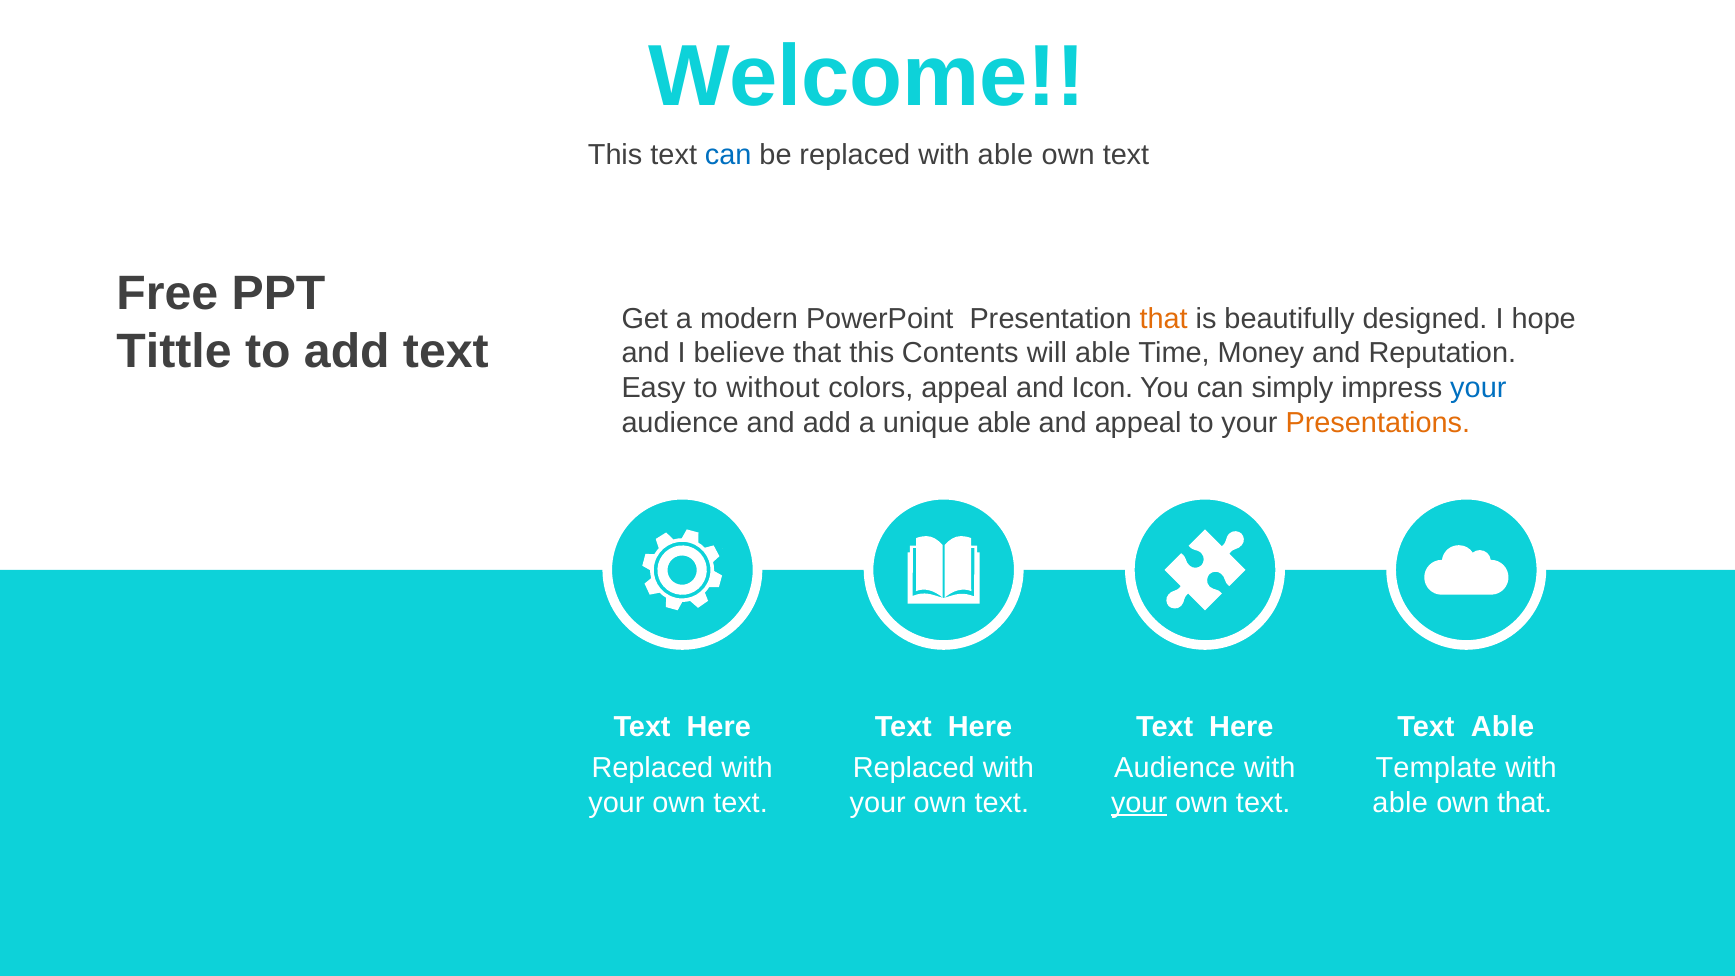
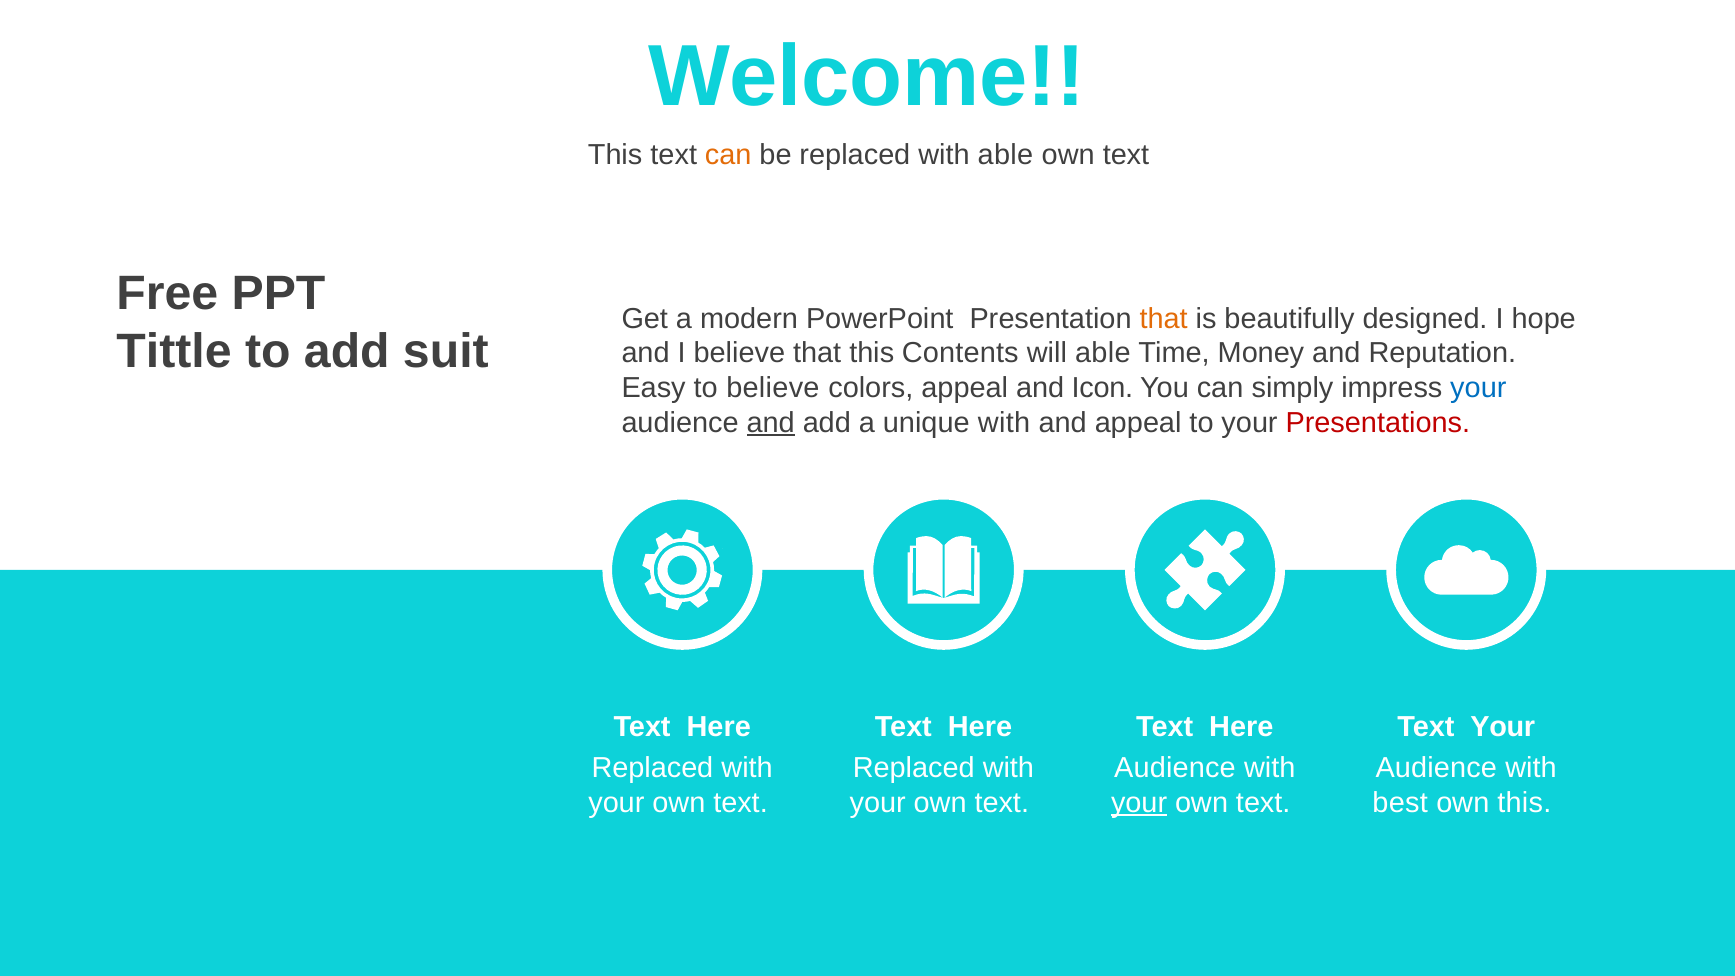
can at (728, 155) colour: blue -> orange
add text: text -> suit
to without: without -> believe
and at (771, 423) underline: none -> present
unique able: able -> with
Presentations colour: orange -> red
Text Able: Able -> Your
Template at (1436, 768): Template -> Audience
able at (1400, 803): able -> best
own that: that -> this
